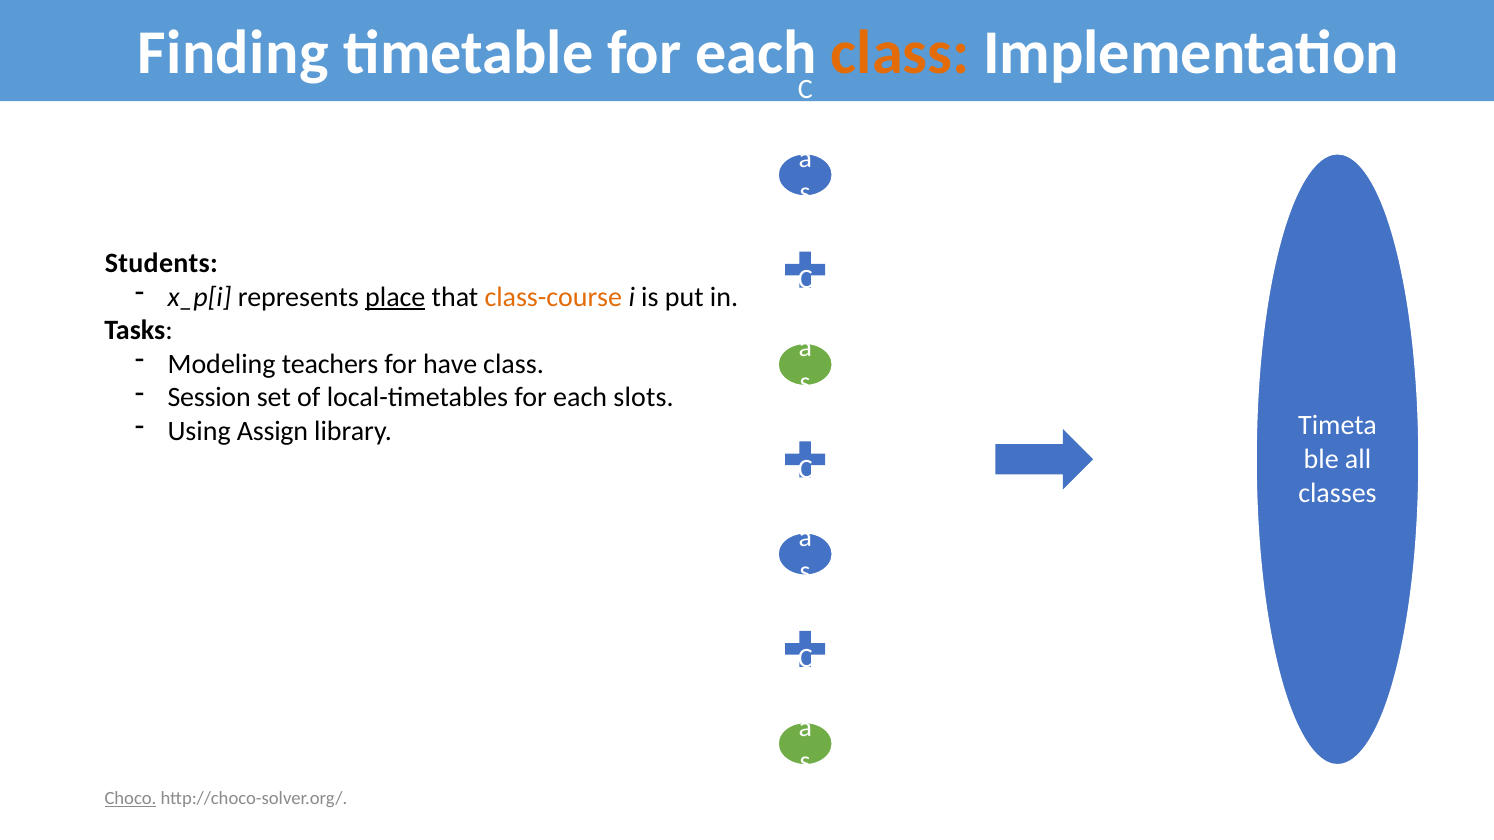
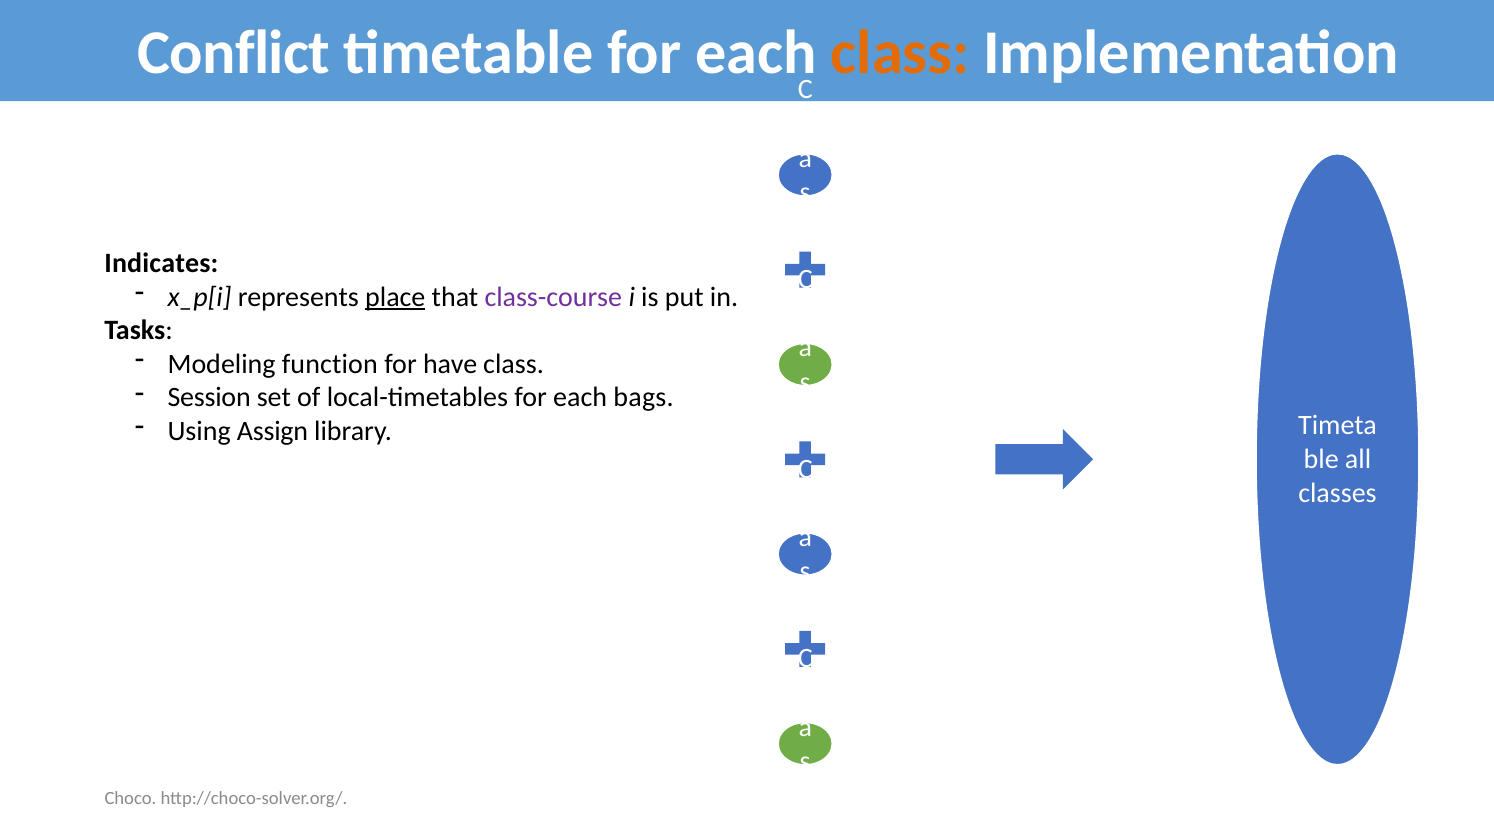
Finding: Finding -> Conflict
Students: Students -> Indicates
class-course colour: orange -> purple
teachers: teachers -> function
slots: slots -> bags
Choco underline: present -> none
